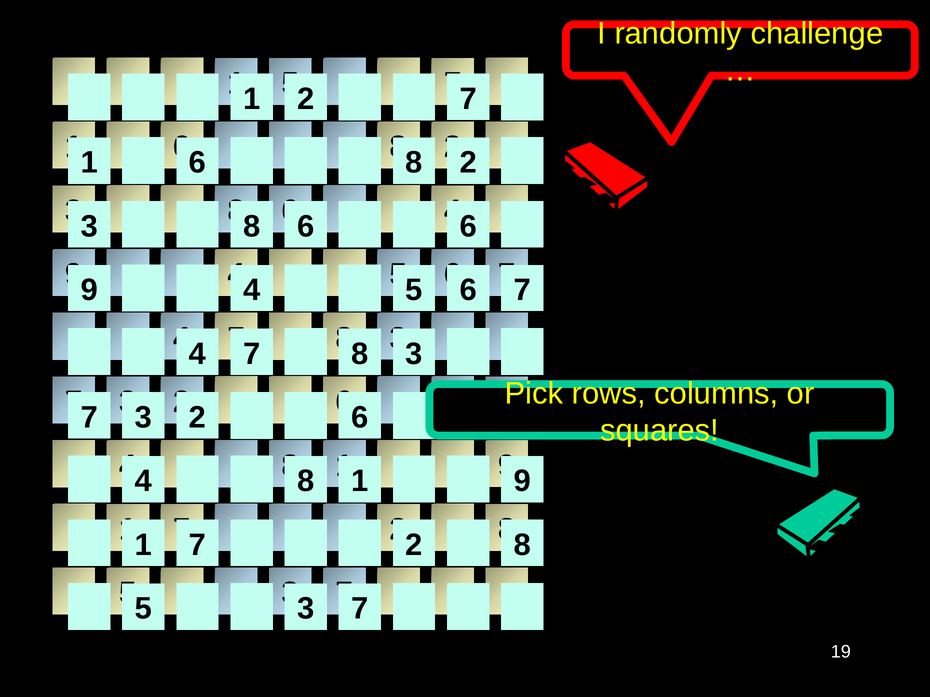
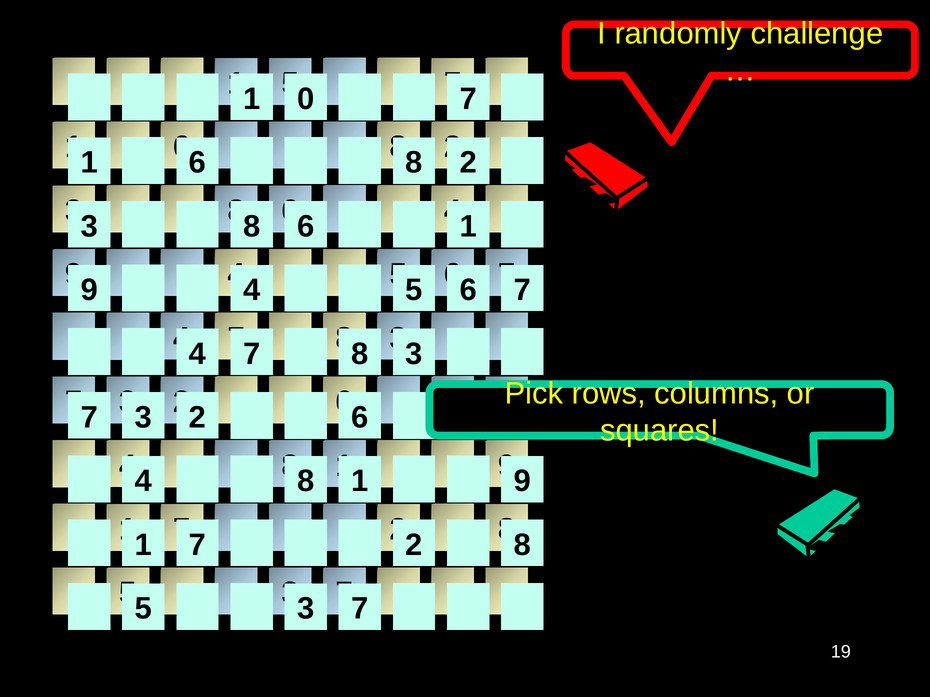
1 2: 2 -> 0
6 6: 6 -> 1
